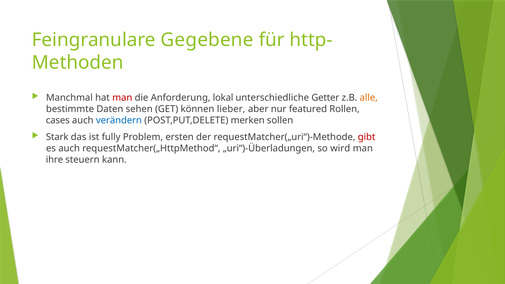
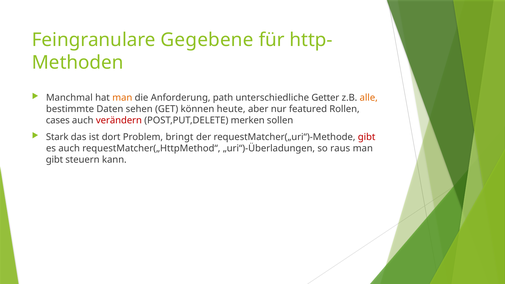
man at (122, 98) colour: red -> orange
lokal: lokal -> path
lieber: lieber -> heute
verändern colour: blue -> red
fully: fully -> dort
ersten: ersten -> bringt
wird: wird -> raus
ihre at (55, 160): ihre -> gibt
